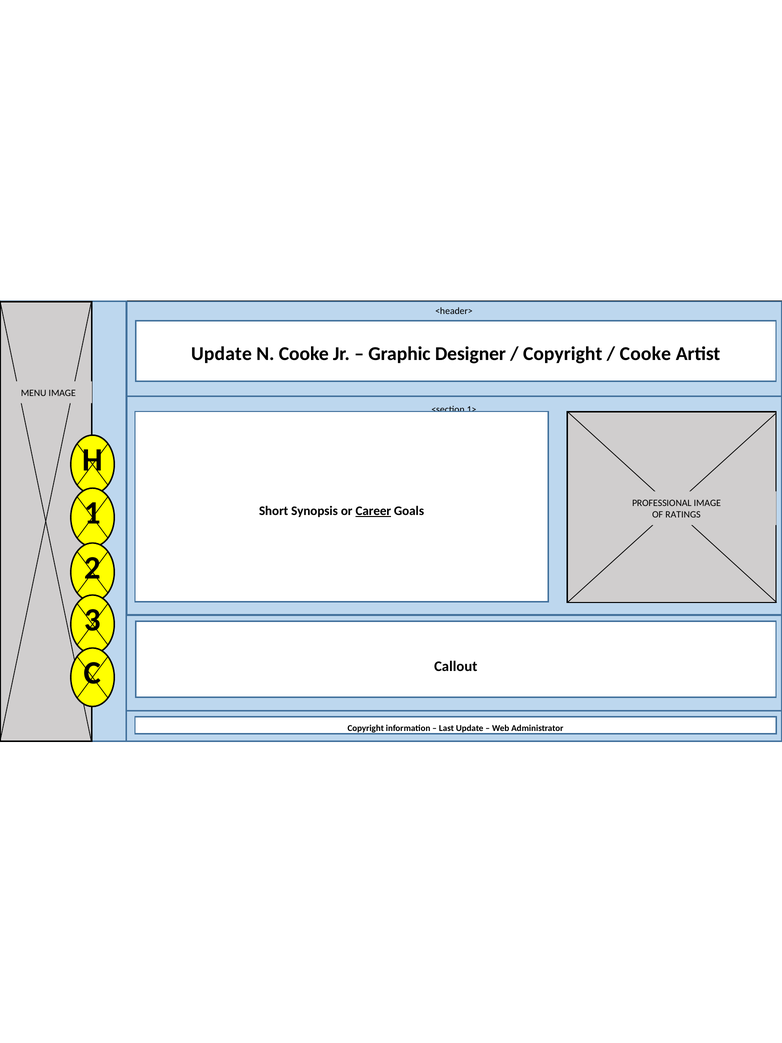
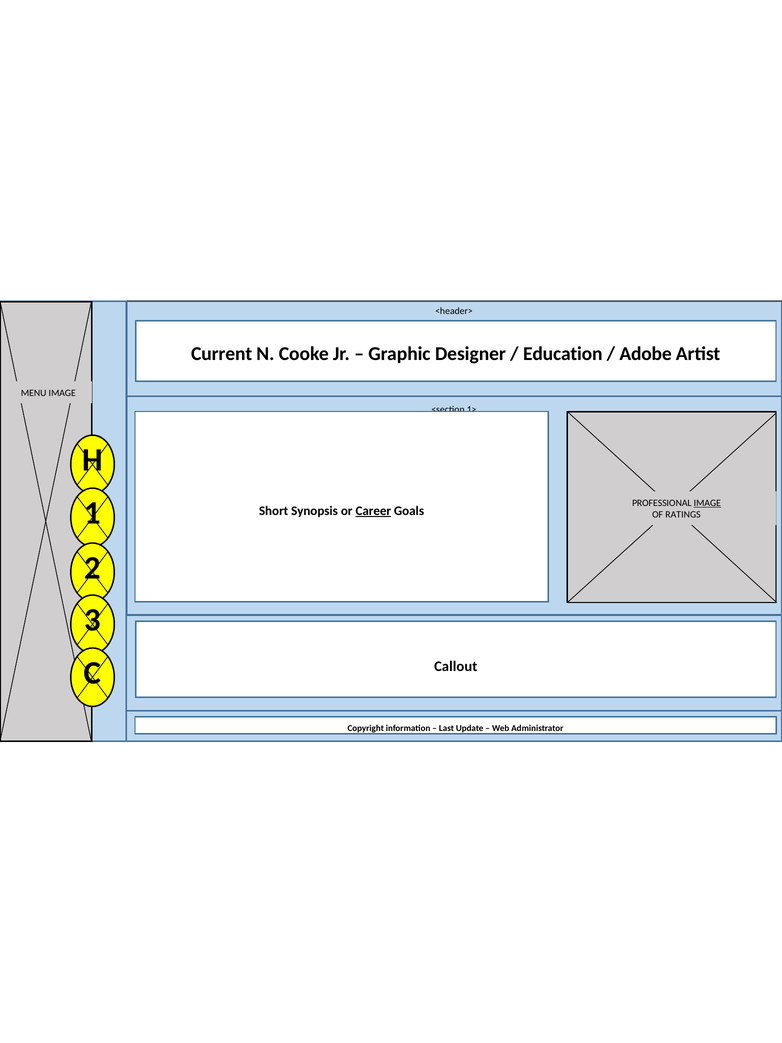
Update at (221, 354): Update -> Current
Copyright at (563, 354): Copyright -> Education
Cooke at (645, 354): Cooke -> Adobe
IMAGE at (707, 503) underline: none -> present
